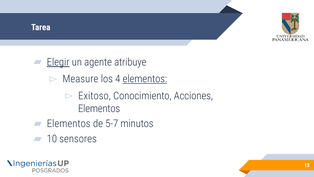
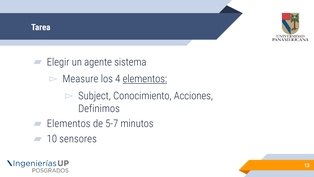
Elegir underline: present -> none
atribuye: atribuye -> sistema
Exitoso: Exitoso -> Subject
Elementos at (99, 108): Elementos -> Definimos
